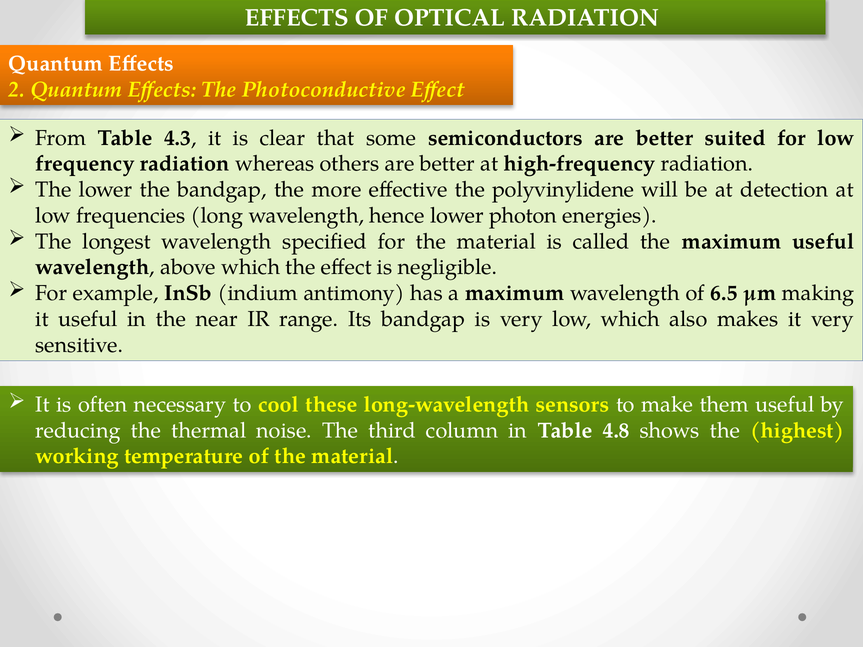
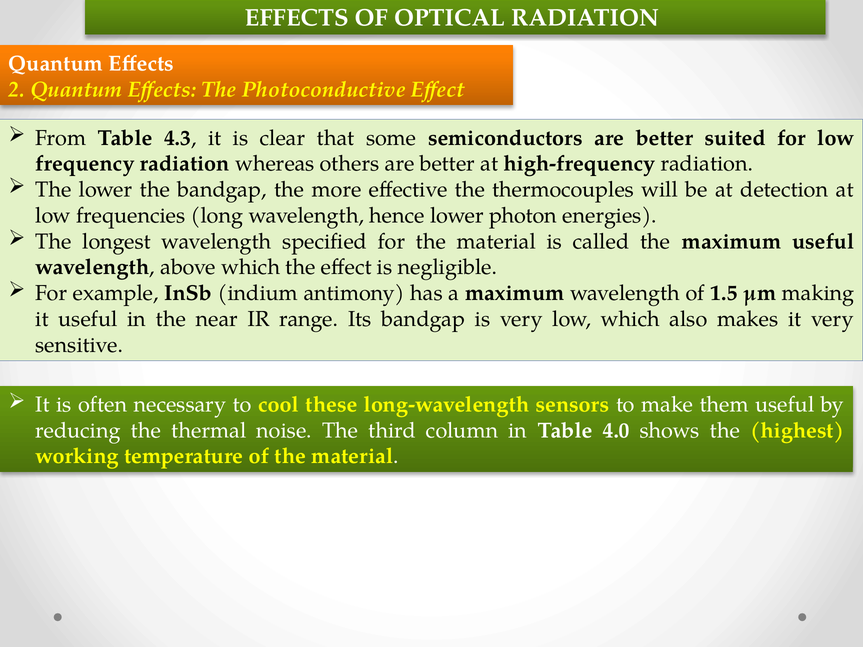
polyvinylidene: polyvinylidene -> thermocouples
6.5: 6.5 -> 1.5
4.8: 4.8 -> 4.0
